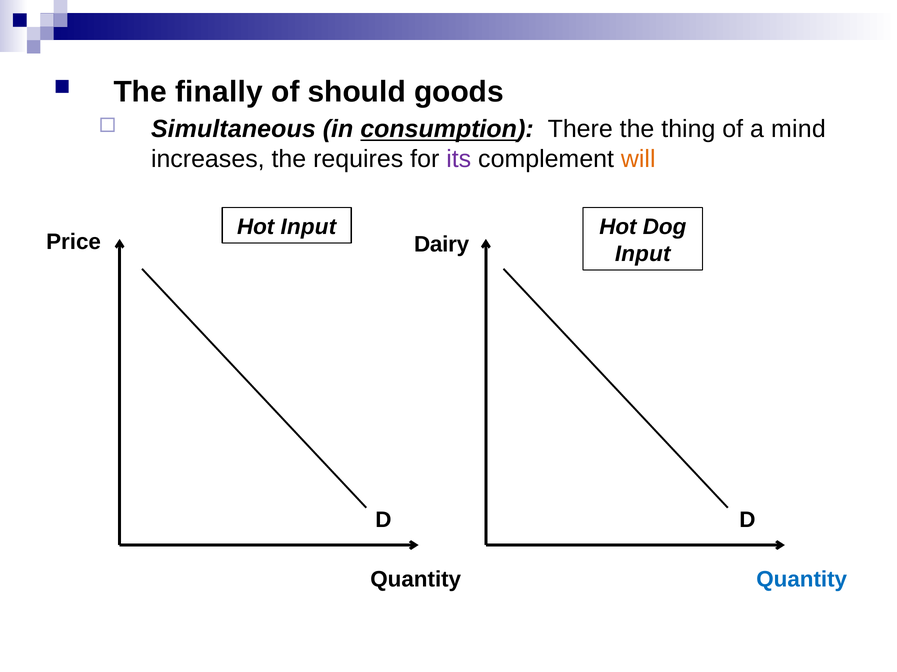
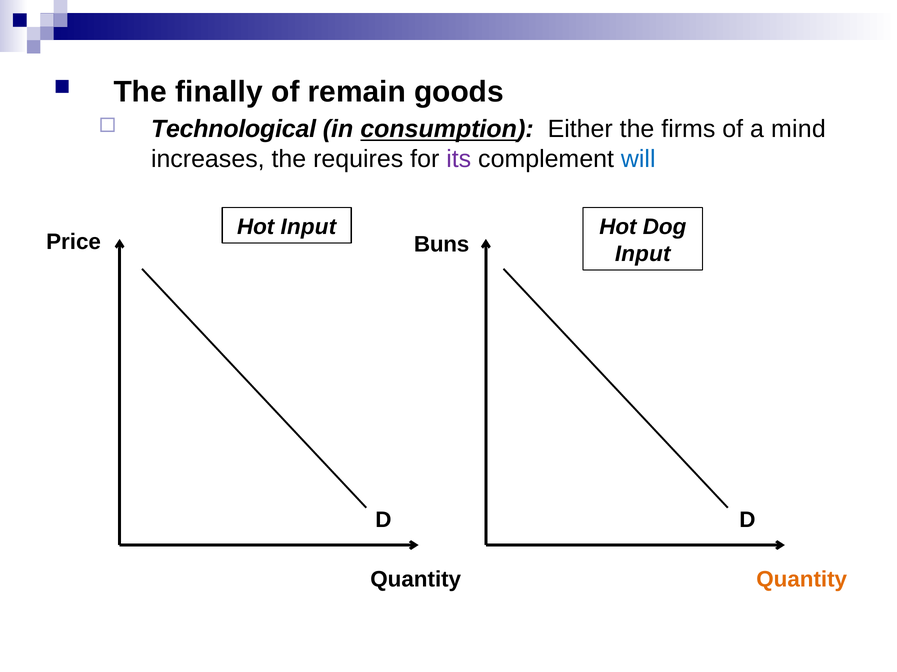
should: should -> remain
Simultaneous: Simultaneous -> Technological
There: There -> Either
thing: thing -> firms
will colour: orange -> blue
Dairy: Dairy -> Buns
Quantity at (802, 580) colour: blue -> orange
